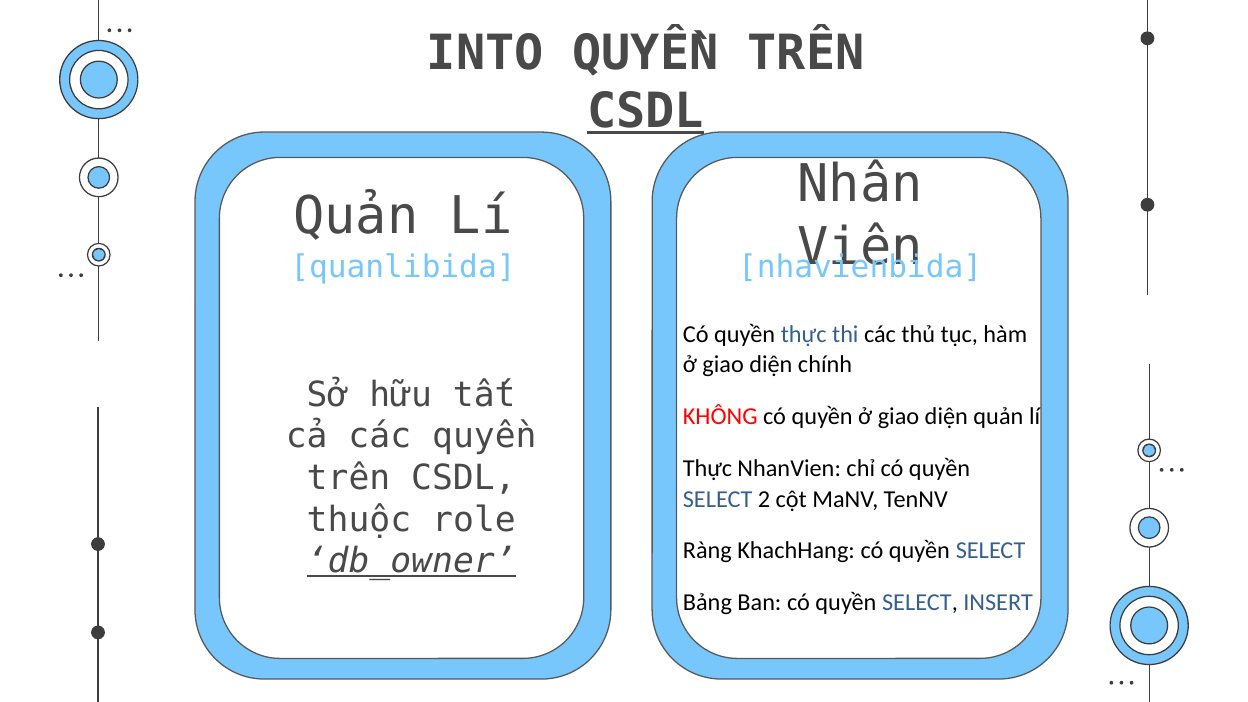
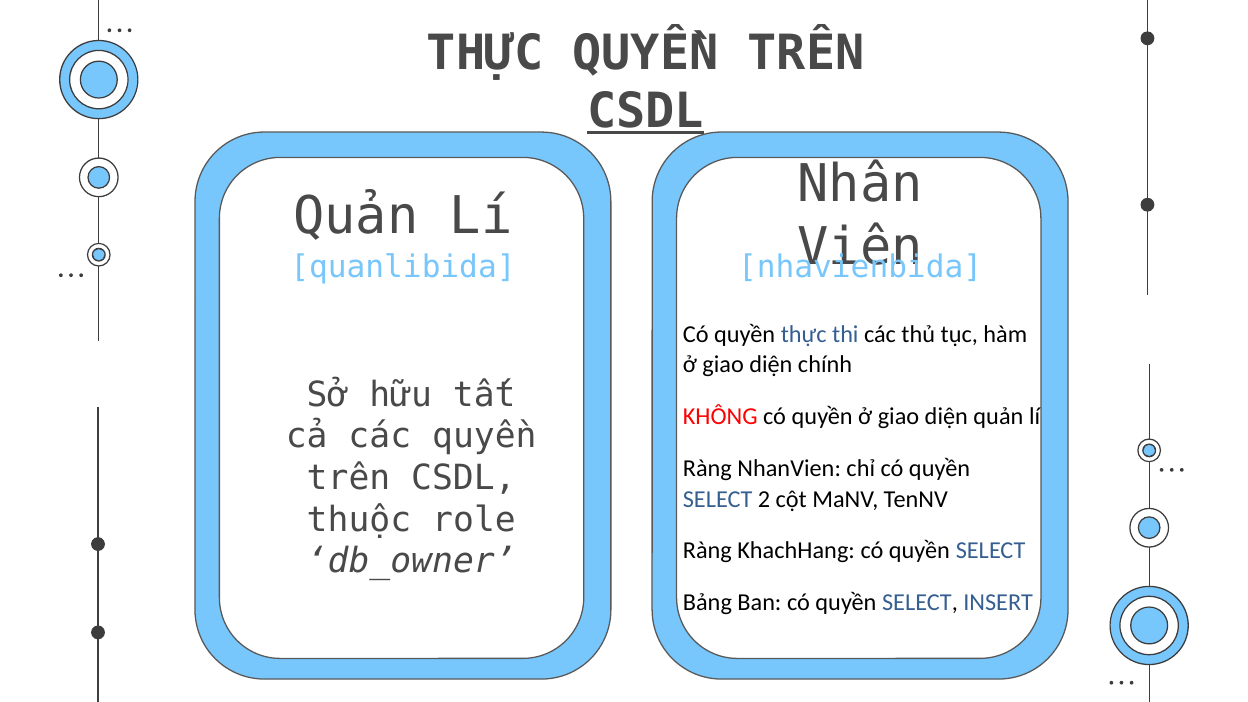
INTO at (485, 53): INTO -> THỰC
Thực at (707, 468): Thực -> Ràng
db_owner underline: present -> none
